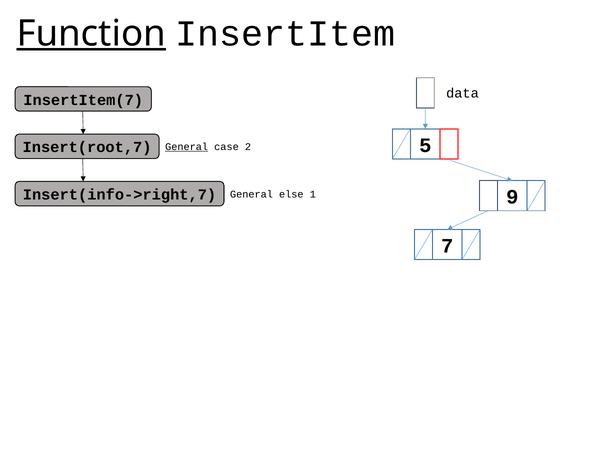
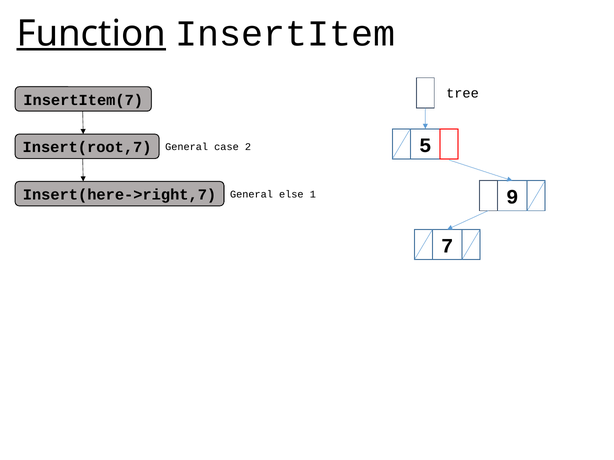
data: data -> tree
General at (187, 147) underline: present -> none
Insert(info->right,7: Insert(info->right,7 -> Insert(here->right,7
